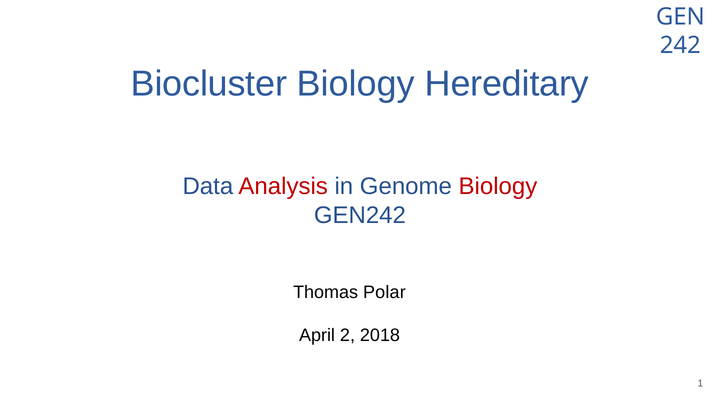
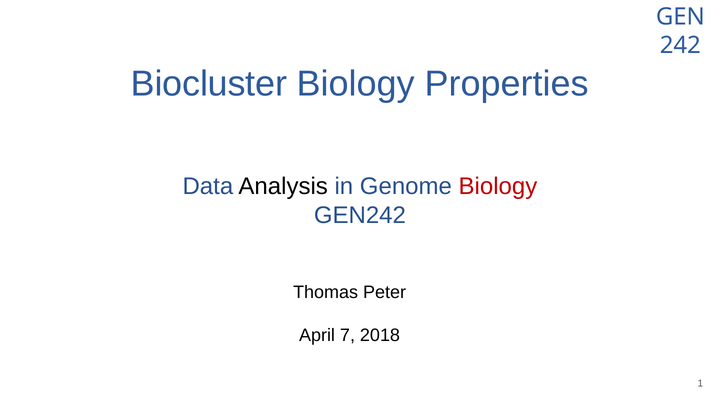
Hereditary: Hereditary -> Properties
Analysis colour: red -> black
Polar: Polar -> Peter
2: 2 -> 7
